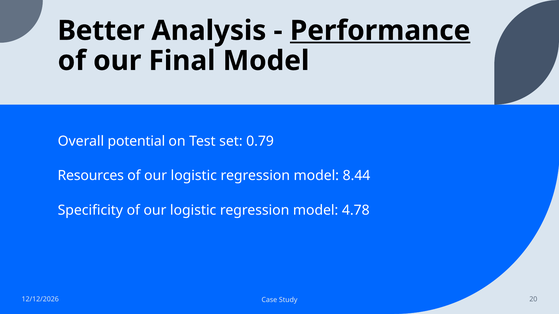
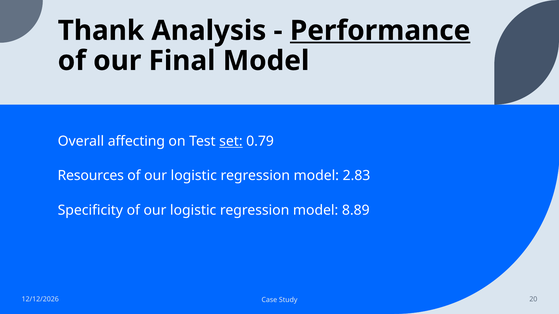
Better: Better -> Thank
potential: potential -> affecting
set underline: none -> present
8.44: 8.44 -> 2.83
4.78: 4.78 -> 8.89
